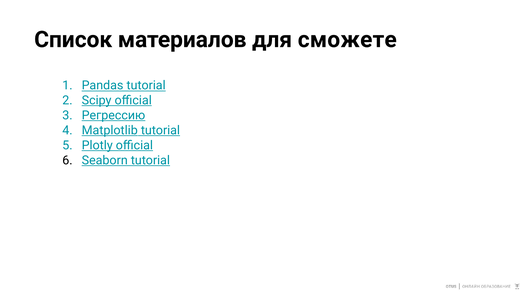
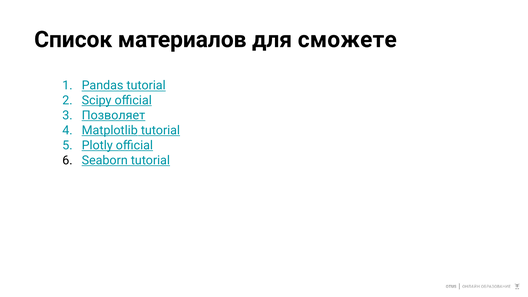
Регрессию: Регрессию -> Позволяет
